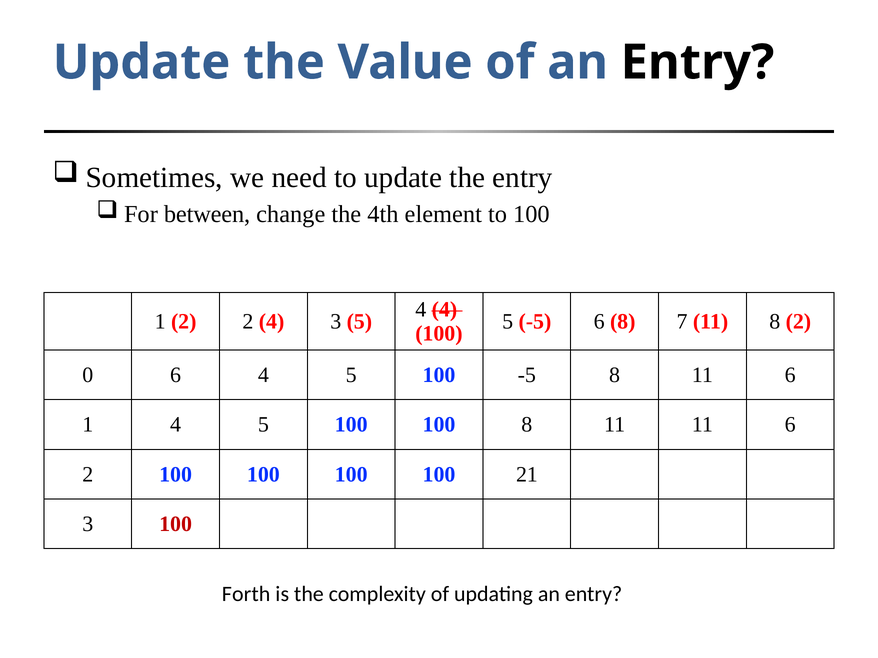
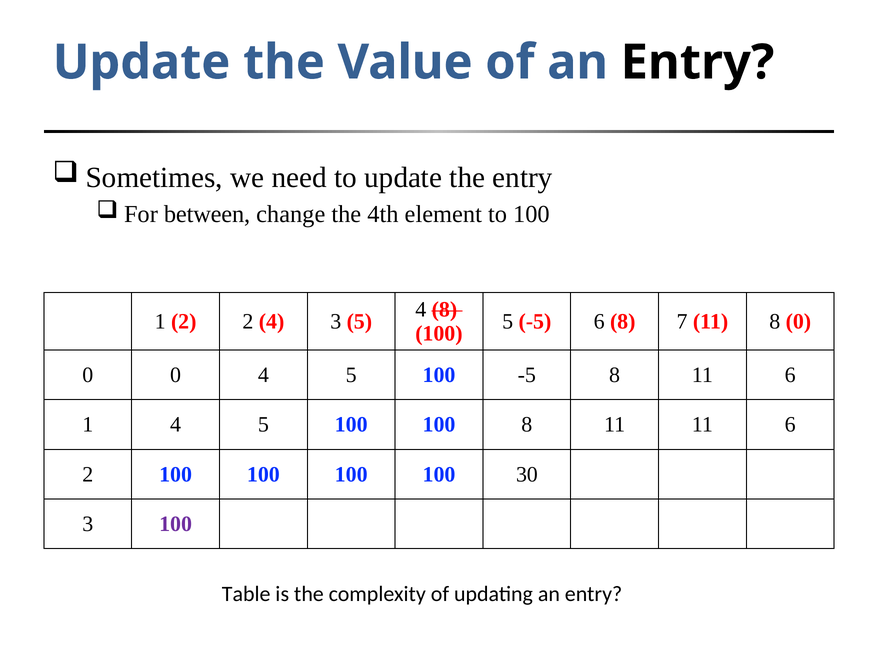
4 4: 4 -> 8
8 2: 2 -> 0
6 at (176, 375): 6 -> 0
21: 21 -> 30
100 at (176, 524) colour: red -> purple
Forth: Forth -> Table
